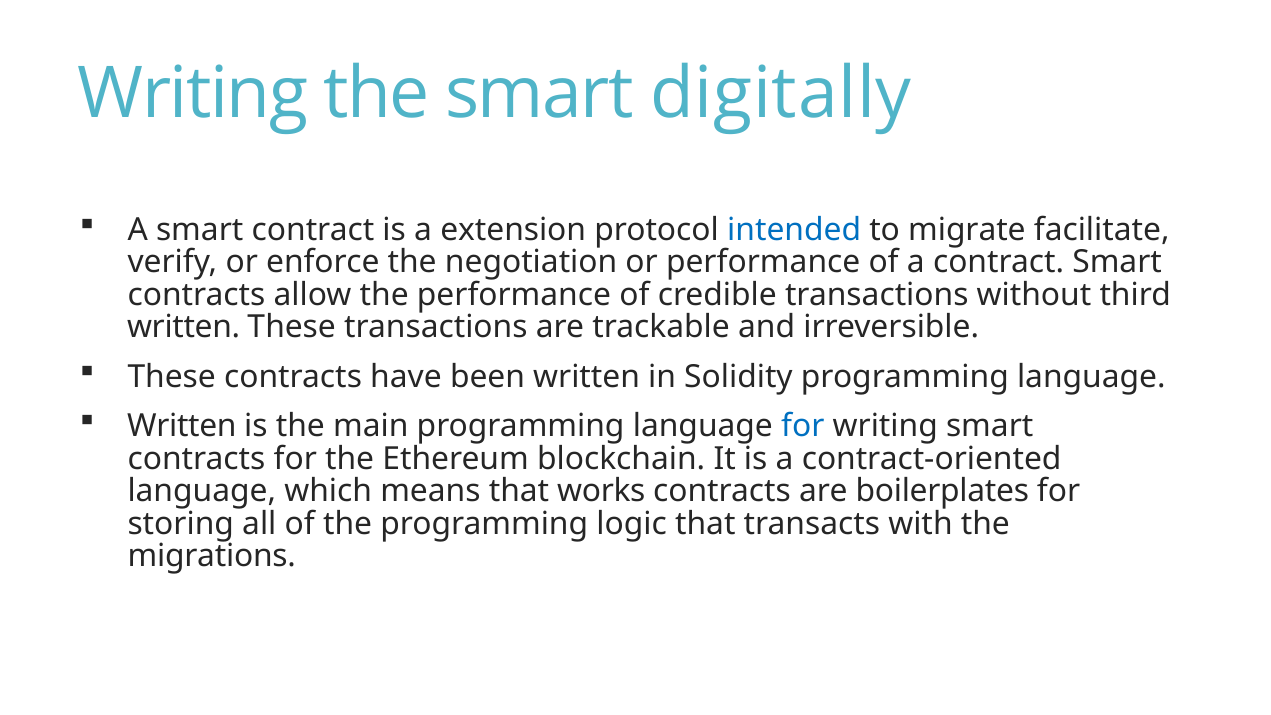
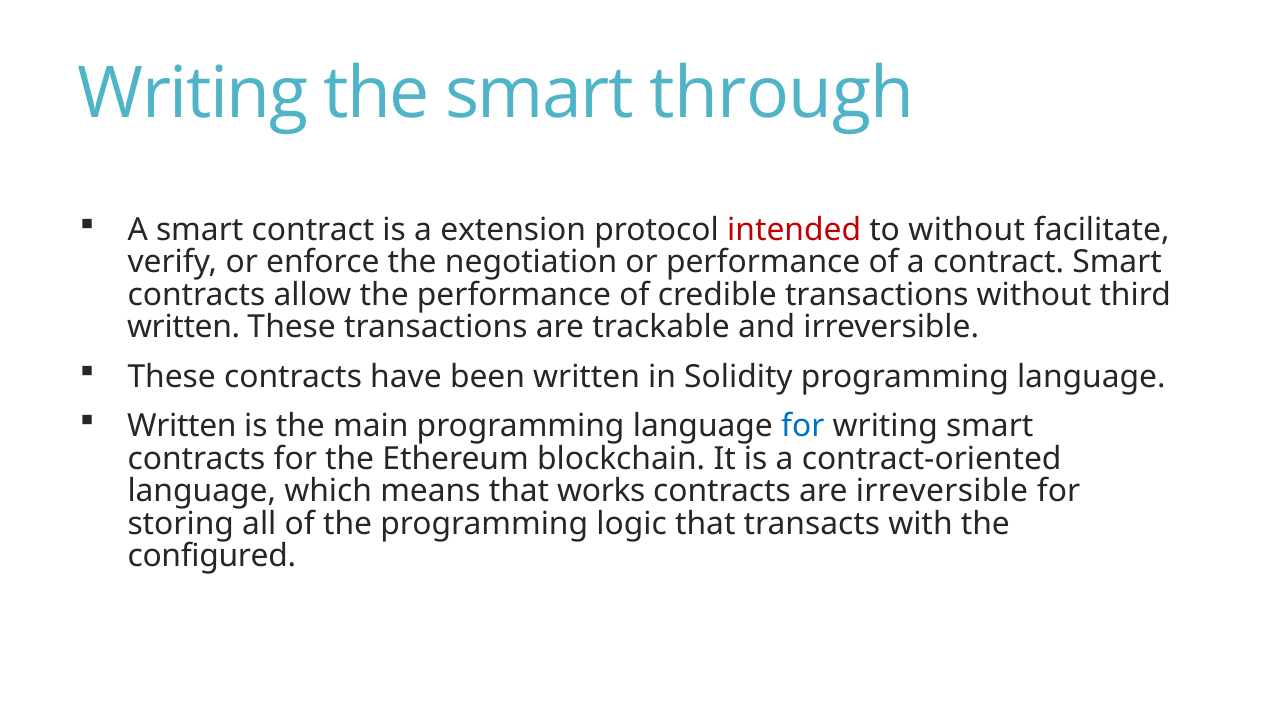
digitally: digitally -> through
intended colour: blue -> red
to migrate: migrate -> without
are boilerplates: boilerplates -> irreversible
migrations: migrations -> configured
